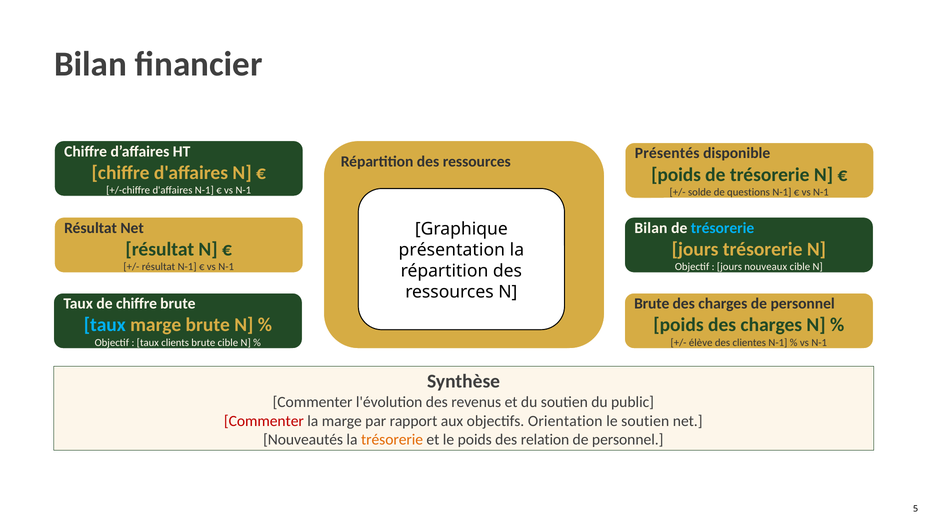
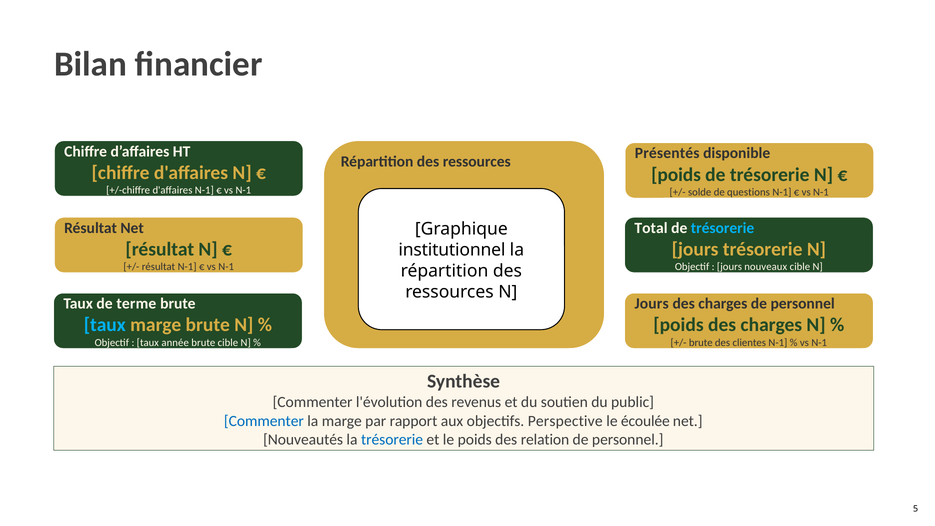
Bilan at (651, 228): Bilan -> Total
présentation: présentation -> institutionnel
de chiffre: chiffre -> terme
Brute at (652, 304): Brute -> Jours
clients: clients -> année
élève at (701, 343): élève -> brute
Commenter at (264, 421) colour: red -> blue
Orientation: Orientation -> Perspective
le soutien: soutien -> écoulée
trésorerie at (392, 440) colour: orange -> blue
